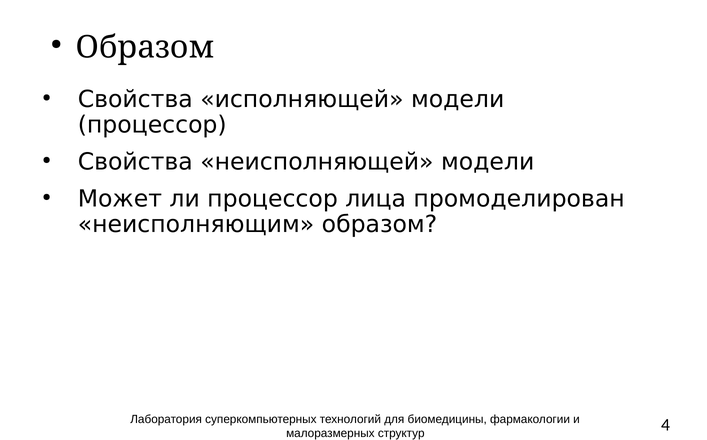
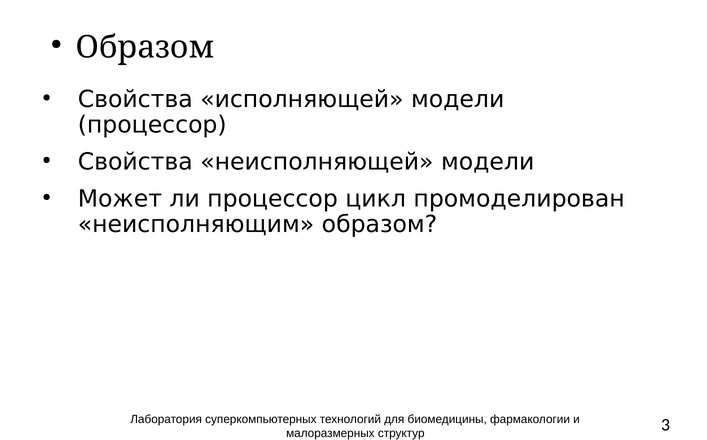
лица: лица -> цикл
4: 4 -> 3
